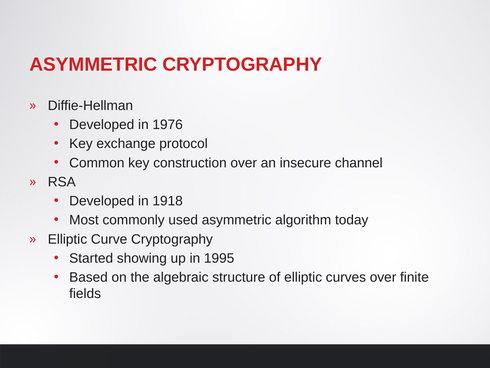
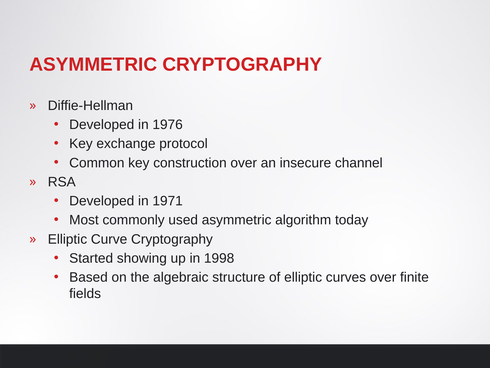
1918: 1918 -> 1971
1995: 1995 -> 1998
